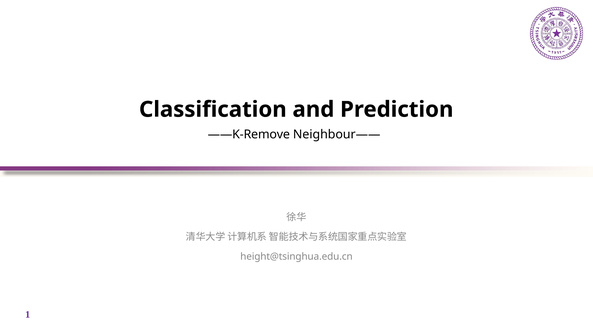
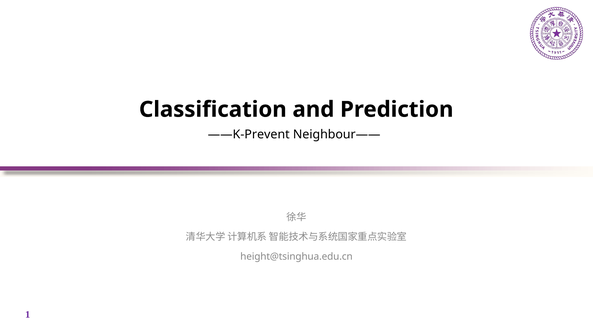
——K-Remove: ——K-Remove -> ——K-Prevent
